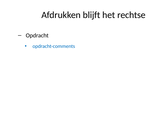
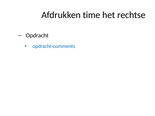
blijft: blijft -> time
